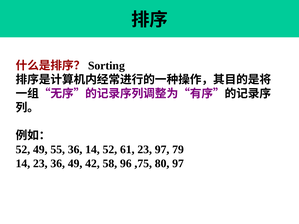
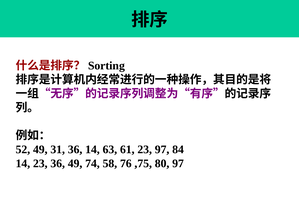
55: 55 -> 31
14 52: 52 -> 63
79: 79 -> 84
42: 42 -> 74
96: 96 -> 76
